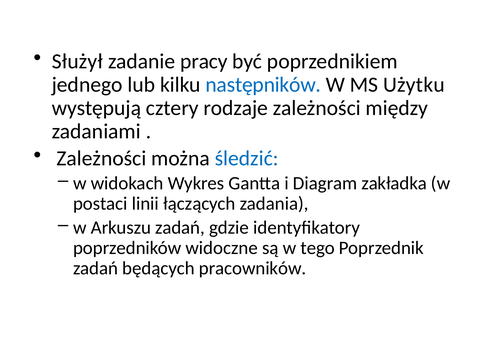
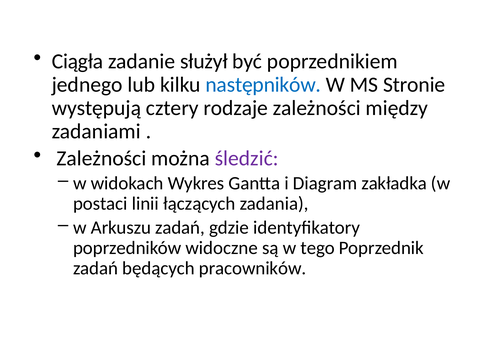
Służył: Służył -> Ciągła
pracy: pracy -> służył
Użytku: Użytku -> Stronie
śledzić colour: blue -> purple
